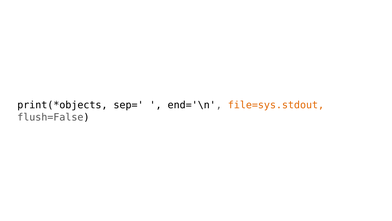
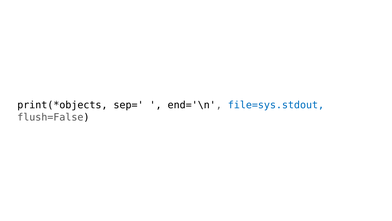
file=sys.stdout colour: orange -> blue
